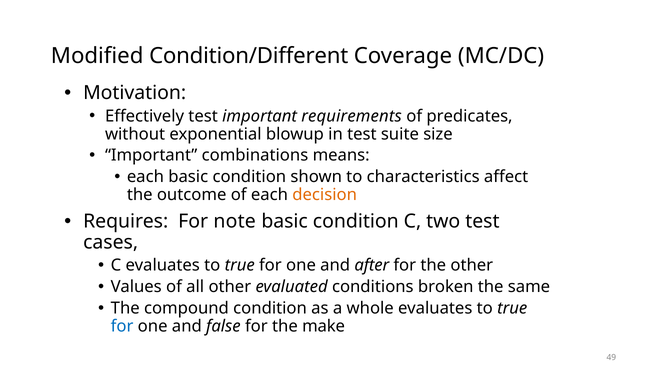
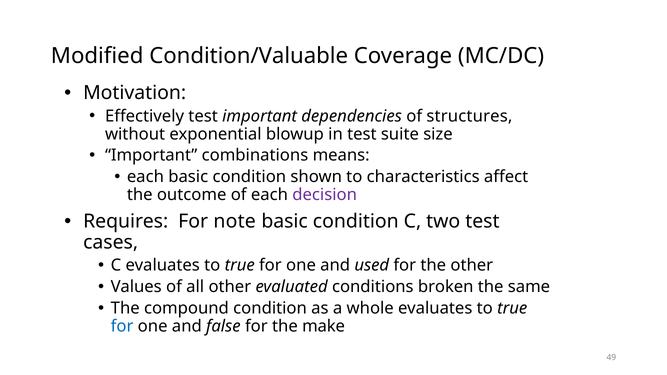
Condition/Different: Condition/Different -> Condition/Valuable
requirements: requirements -> dependencies
predicates: predicates -> structures
decision colour: orange -> purple
after: after -> used
